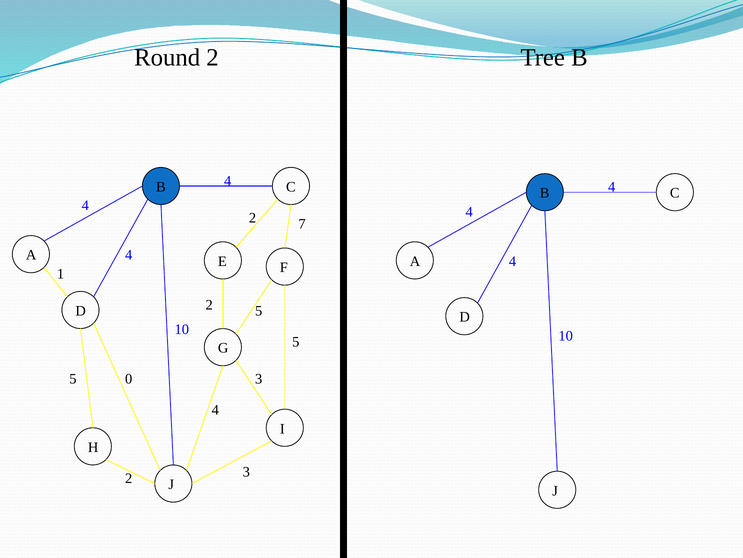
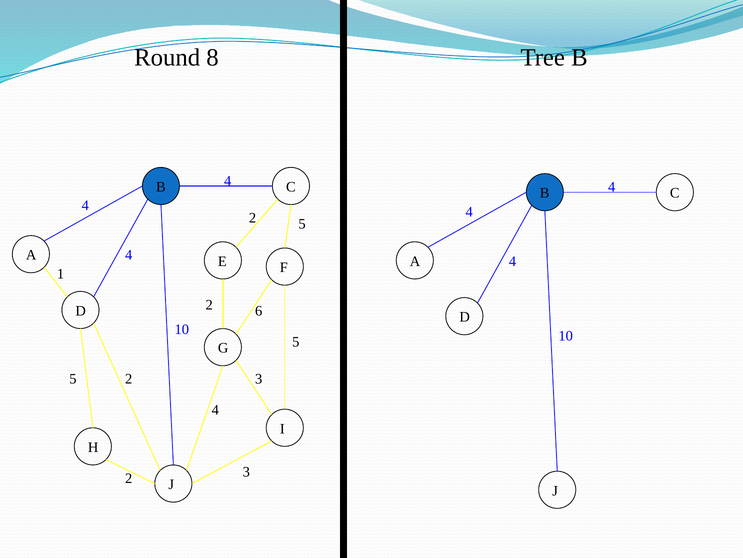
Round 2: 2 -> 8
7 at (302, 224): 7 -> 5
5 at (259, 311): 5 -> 6
5 0: 0 -> 2
